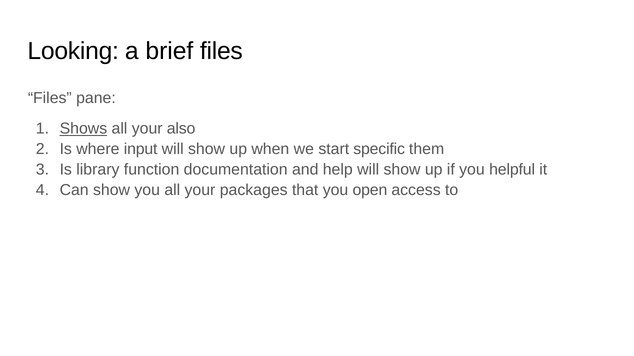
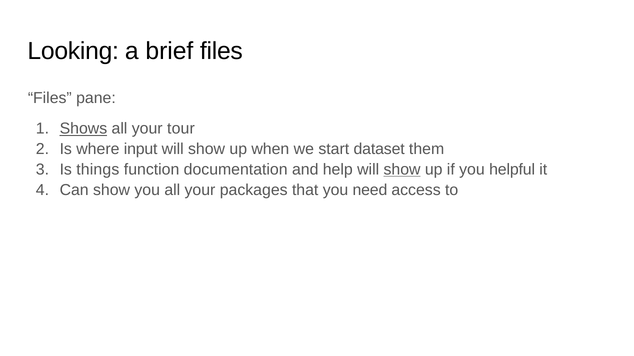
also: also -> tour
specific: specific -> dataset
library: library -> things
show at (402, 170) underline: none -> present
open: open -> need
